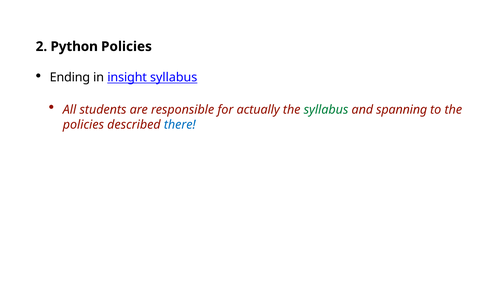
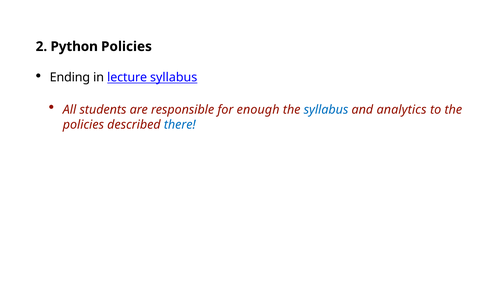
insight: insight -> lecture
actually: actually -> enough
syllabus at (326, 110) colour: green -> blue
spanning: spanning -> analytics
